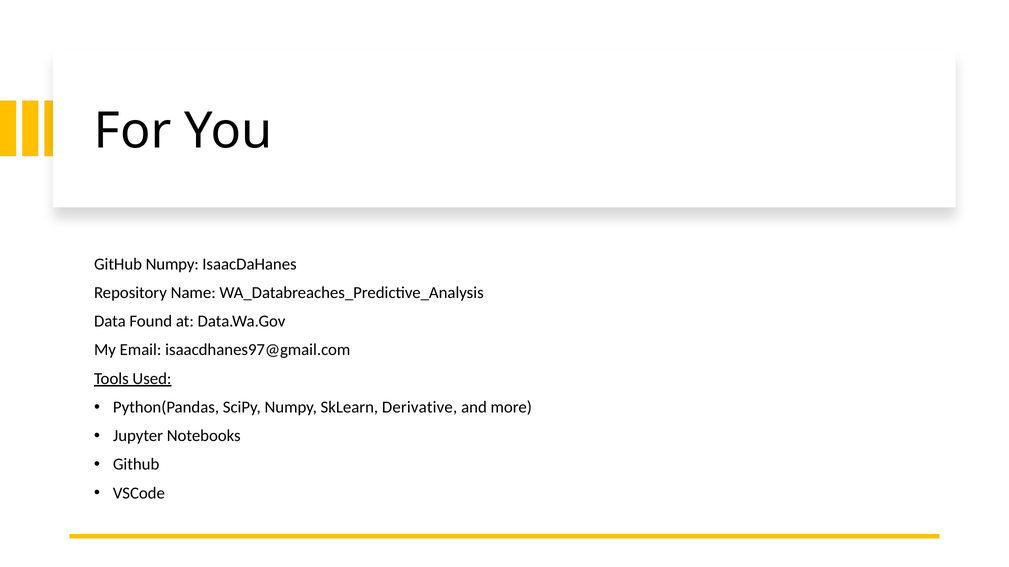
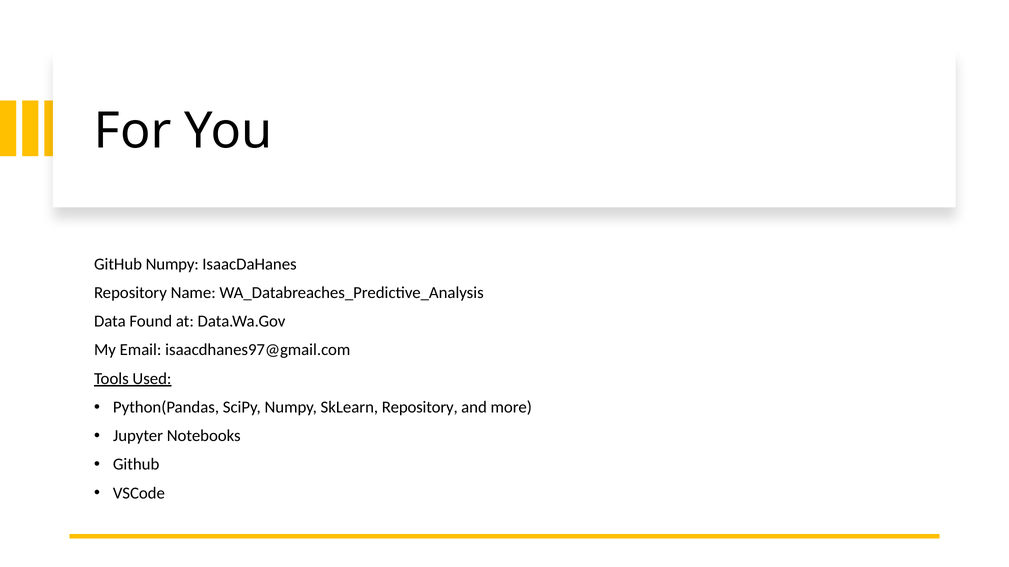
SkLearn Derivative: Derivative -> Repository
